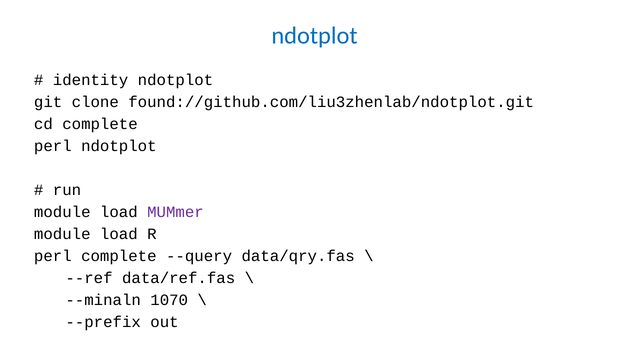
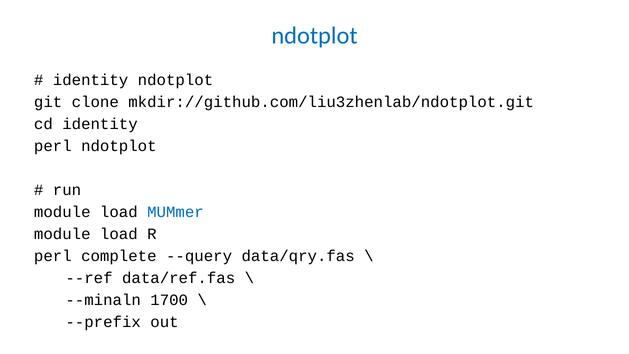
found://github.com/liu3zhenlab/ndotplot.git: found://github.com/liu3zhenlab/ndotplot.git -> mkdir://github.com/liu3zhenlab/ndotplot.git
cd complete: complete -> identity
MUMmer colour: purple -> blue
1070: 1070 -> 1700
